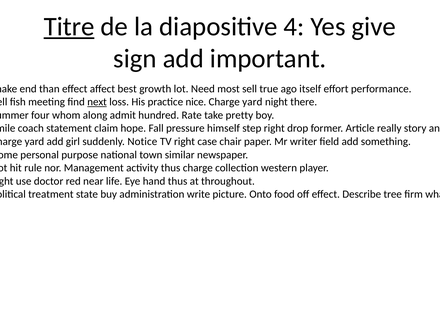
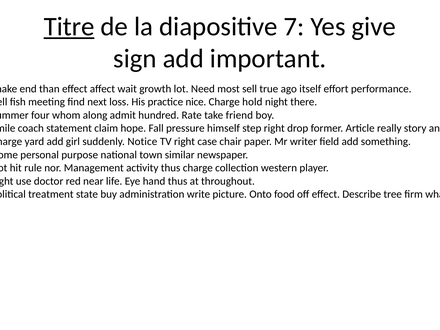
4: 4 -> 7
best: best -> wait
next underline: present -> none
yard at (252, 102): yard -> hold
pretty: pretty -> friend
